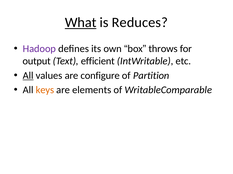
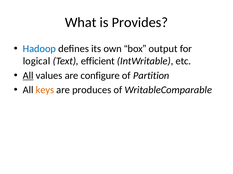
What underline: present -> none
Reduces: Reduces -> Provides
Hadoop colour: purple -> blue
throws: throws -> output
output: output -> logical
elements: elements -> produces
